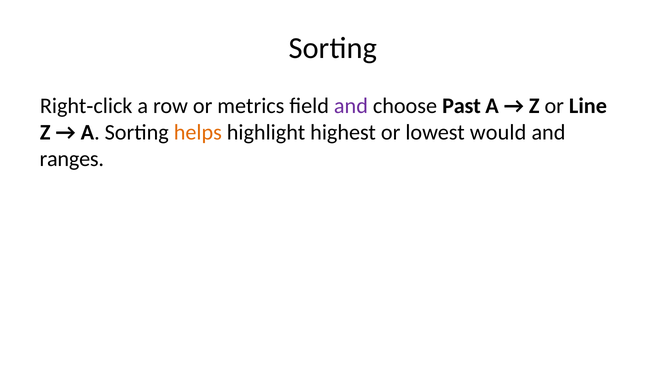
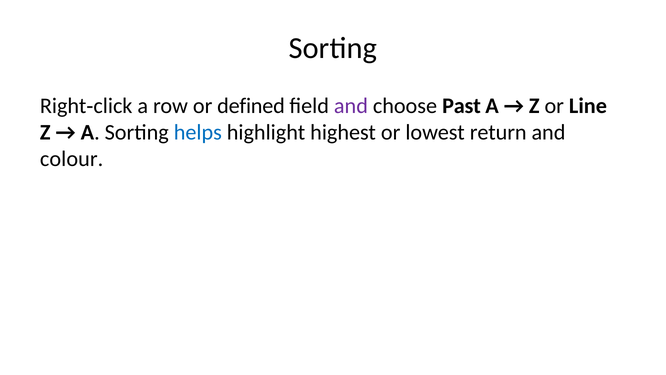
metrics: metrics -> defined
helps colour: orange -> blue
would: would -> return
ranges: ranges -> colour
